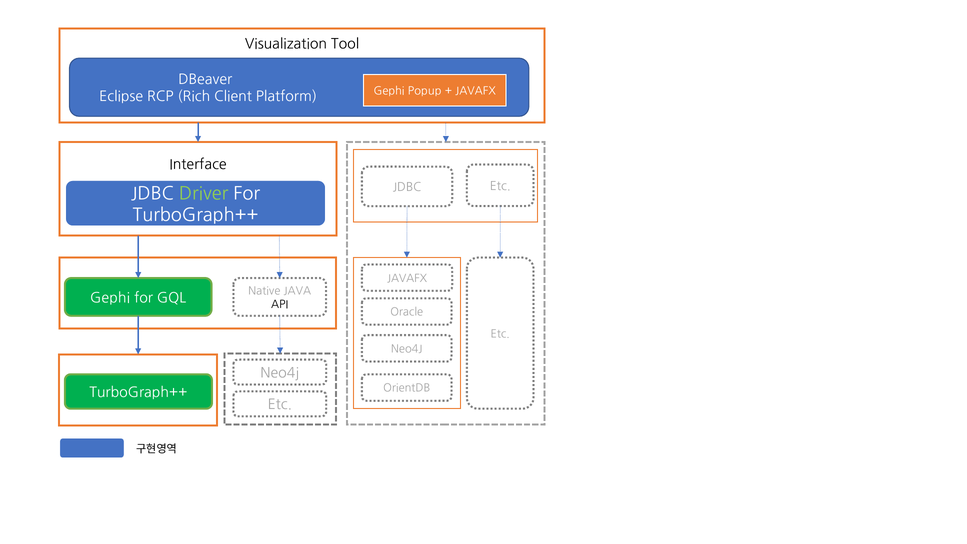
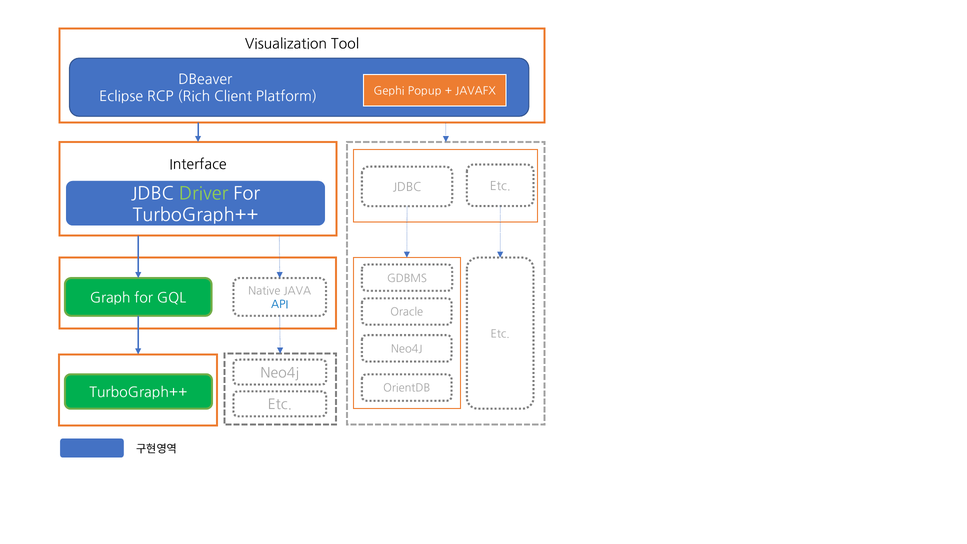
JAVAFX at (407, 278): JAVAFX -> GDBMS
Gephi at (110, 298): Gephi -> Graph
API colour: black -> blue
